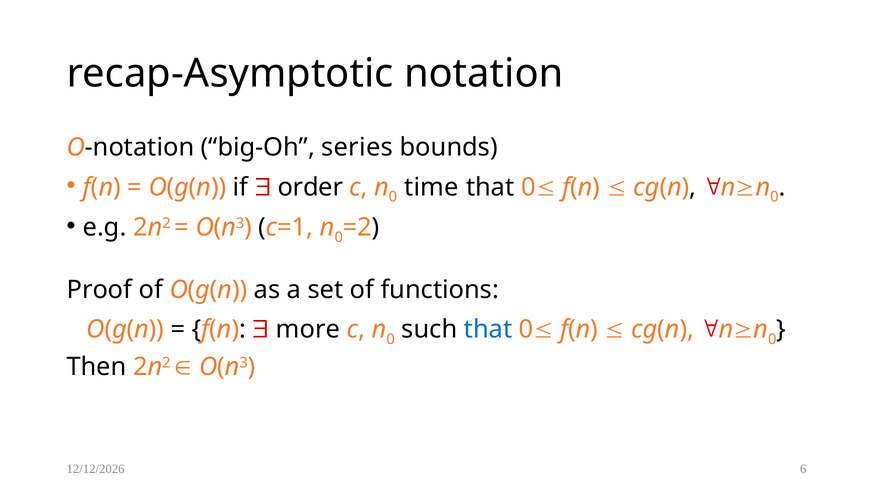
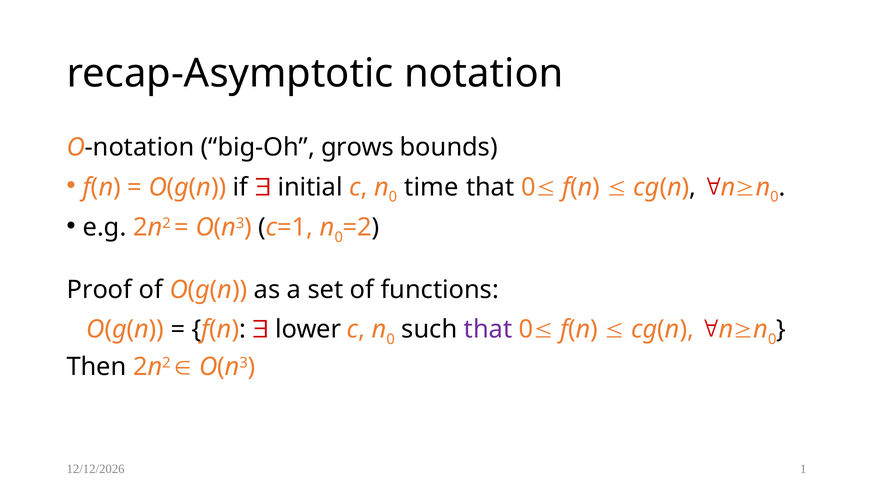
series: series -> grows
order: order -> initial
more: more -> lower
that at (488, 329) colour: blue -> purple
6: 6 -> 1
